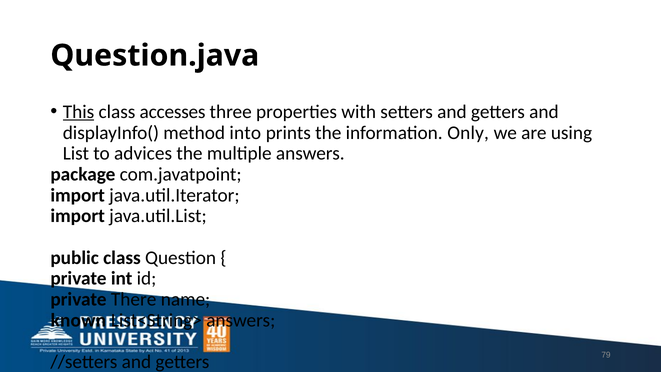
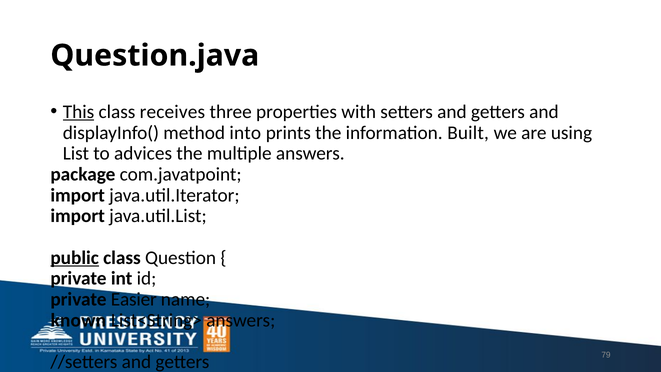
accesses: accesses -> receives
Only: Only -> Built
public at (75, 258) underline: none -> present
There: There -> Easier
